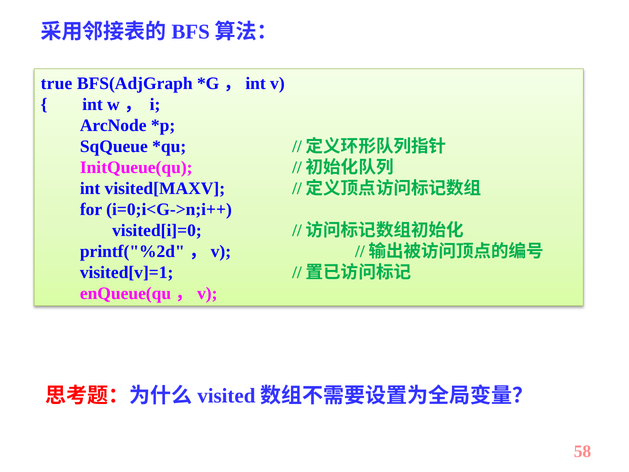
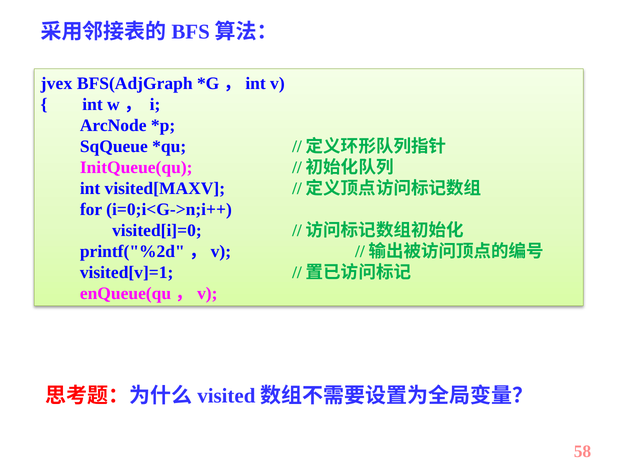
true: true -> jvex
